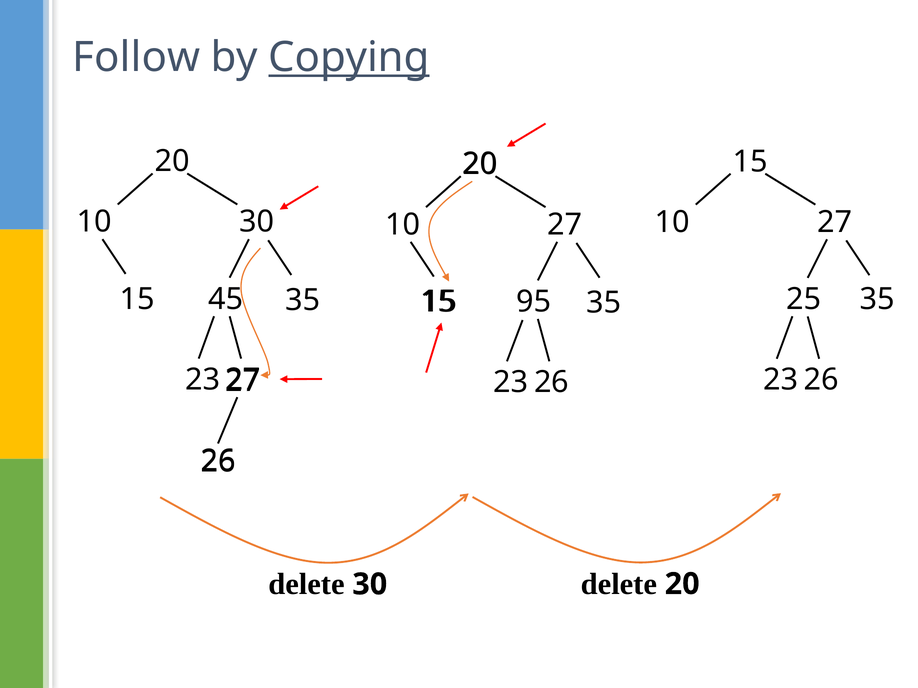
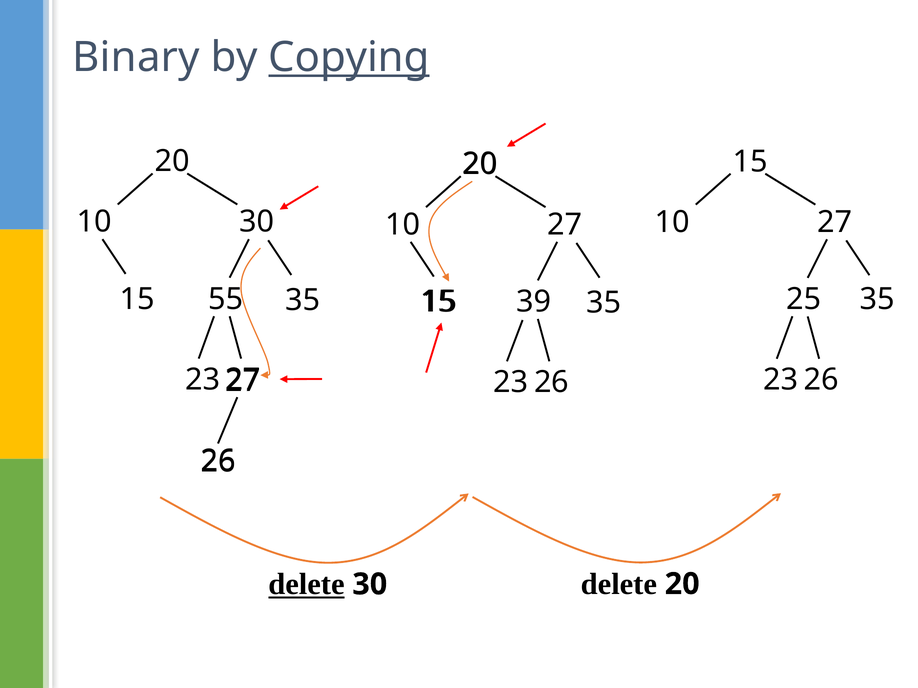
Follow: Follow -> Binary
45: 45 -> 55
95: 95 -> 39
delete at (306, 585) underline: none -> present
